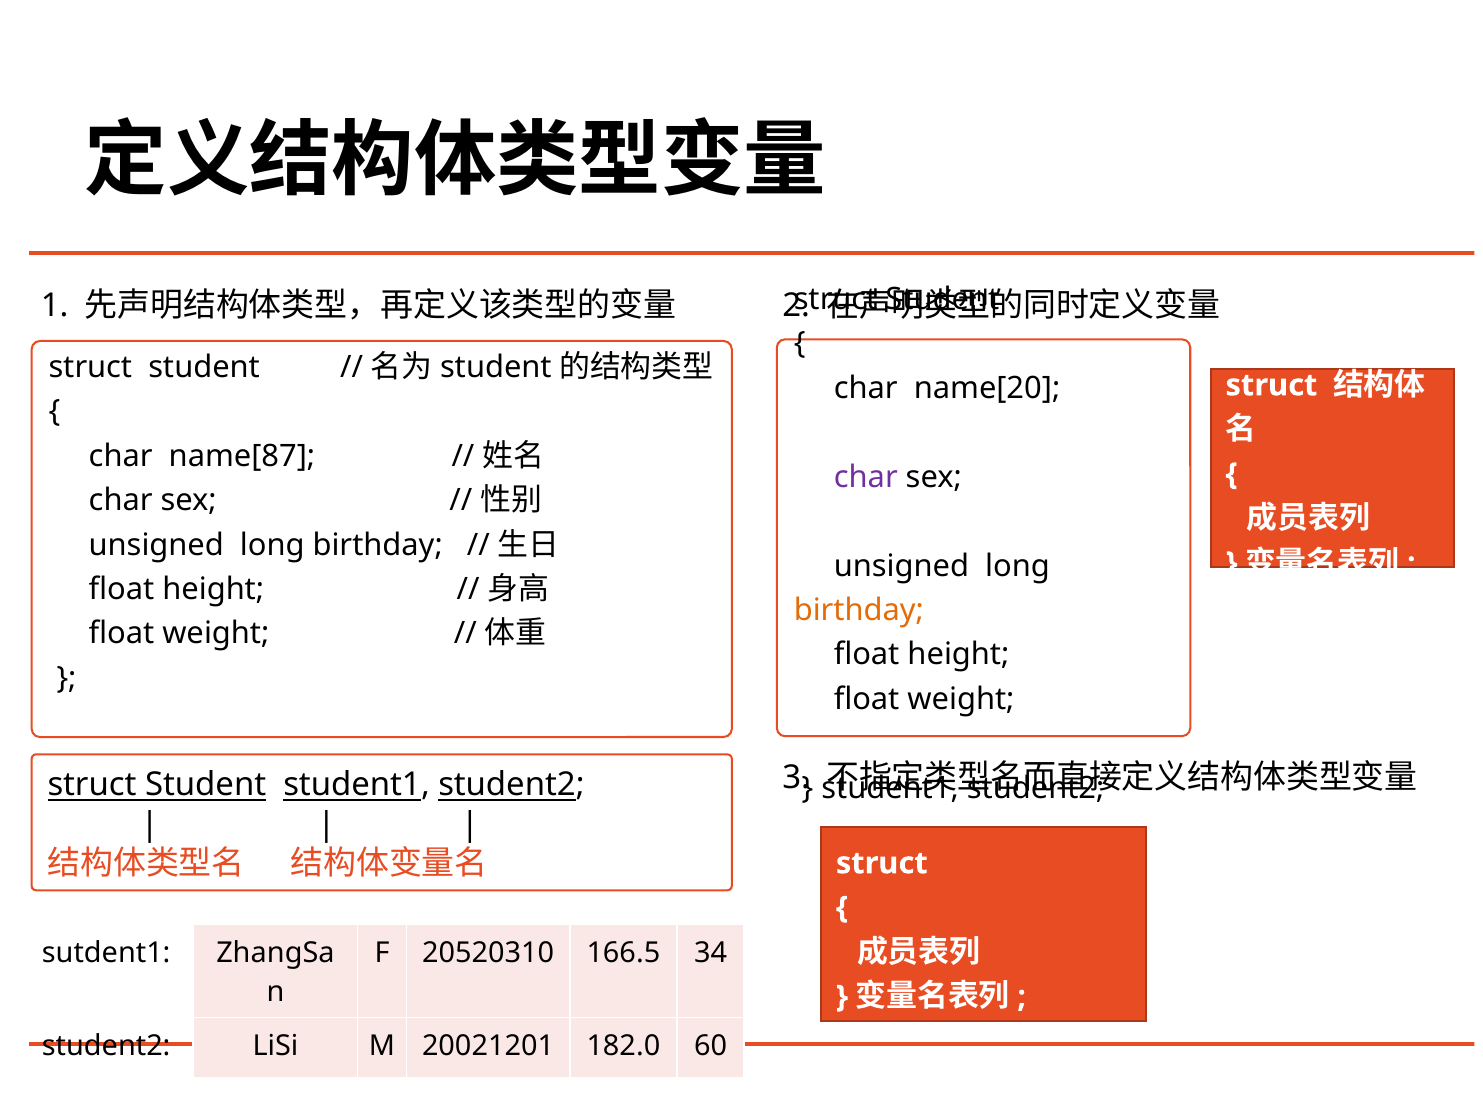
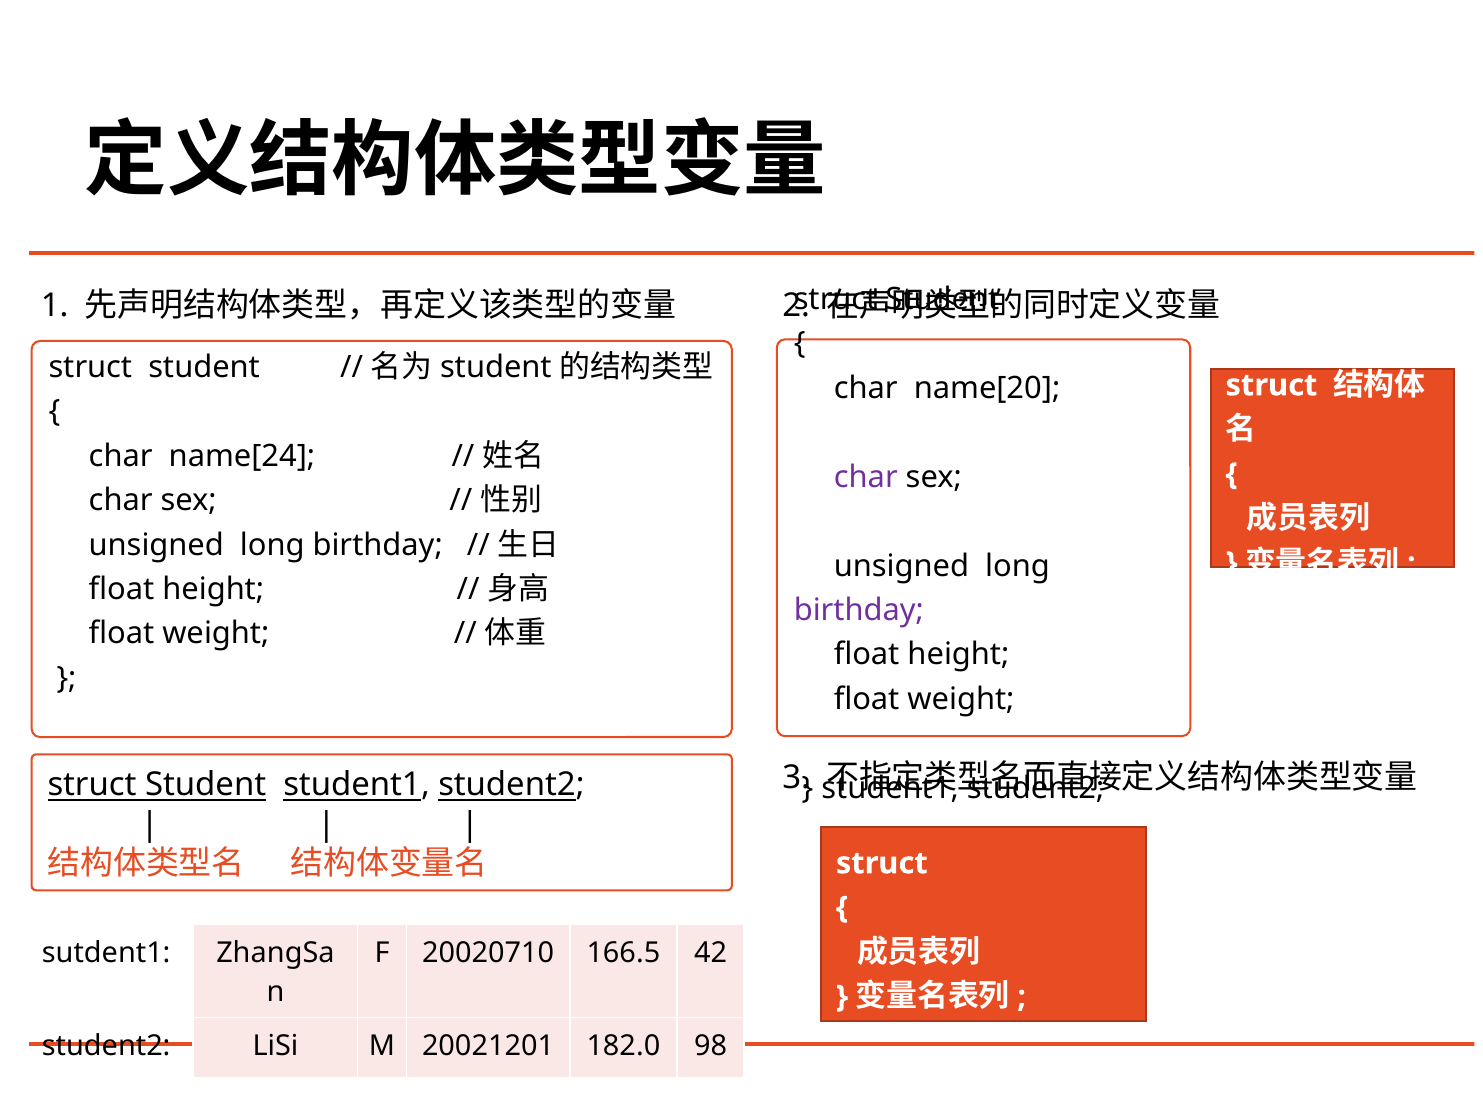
name[87: name[87 -> name[24
birthday at (859, 610) colour: orange -> purple
20520310: 20520310 -> 20020710
34: 34 -> 42
60: 60 -> 98
